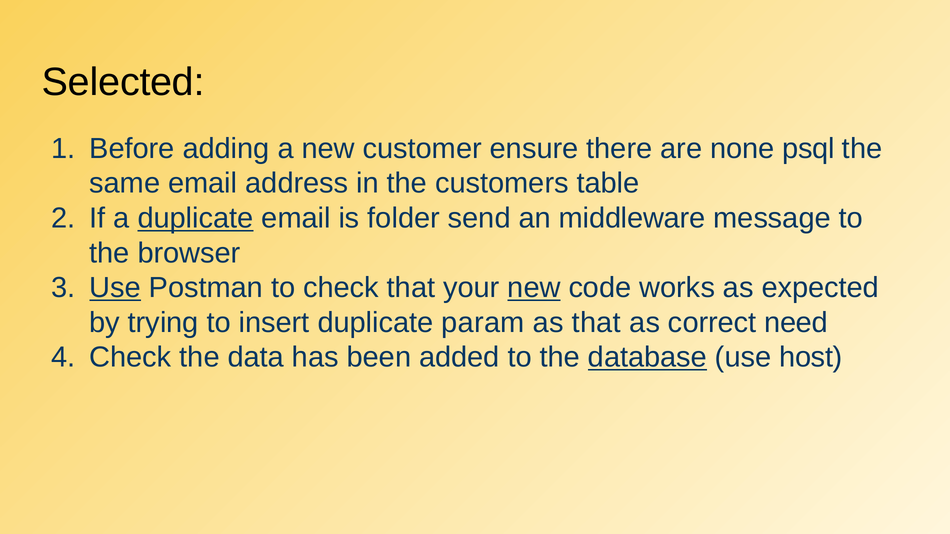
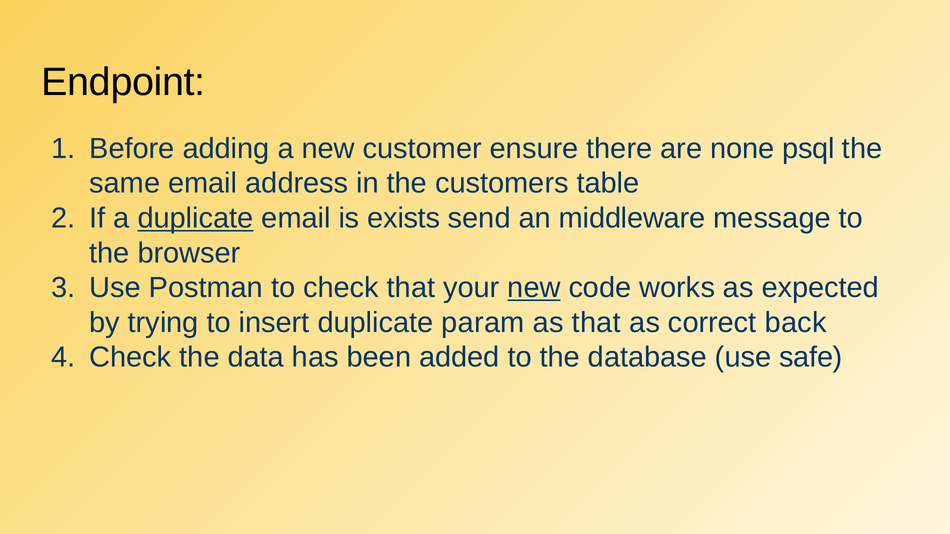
Selected: Selected -> Endpoint
folder: folder -> exists
Use at (115, 288) underline: present -> none
need: need -> back
database underline: present -> none
host: host -> safe
